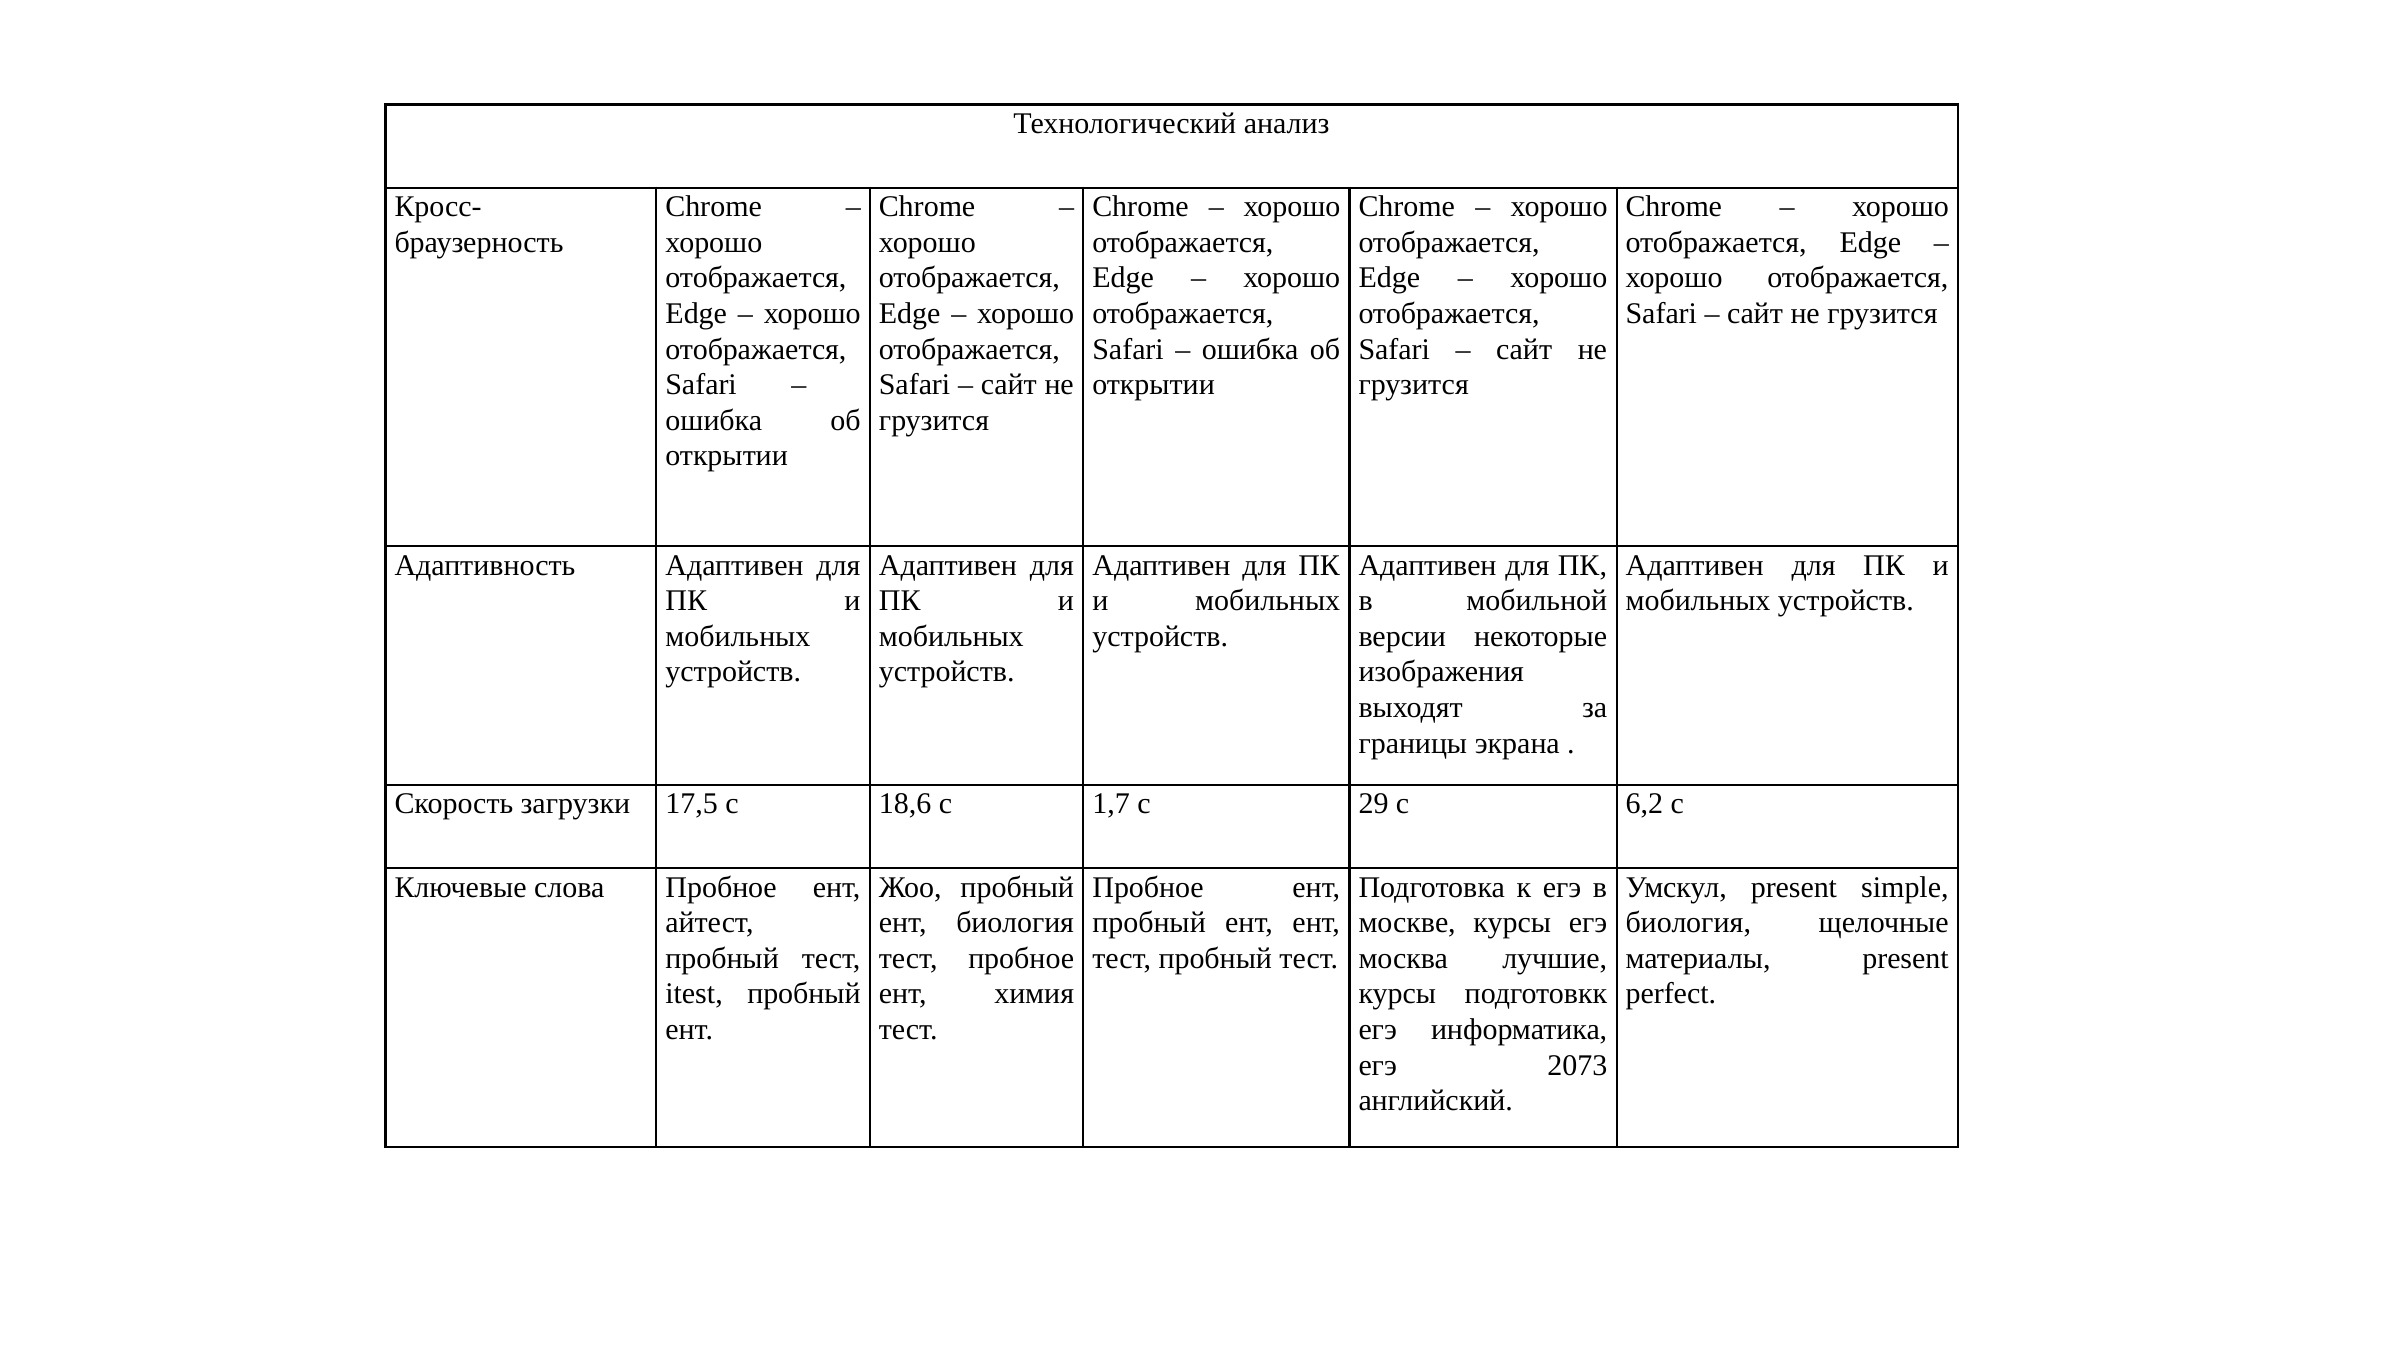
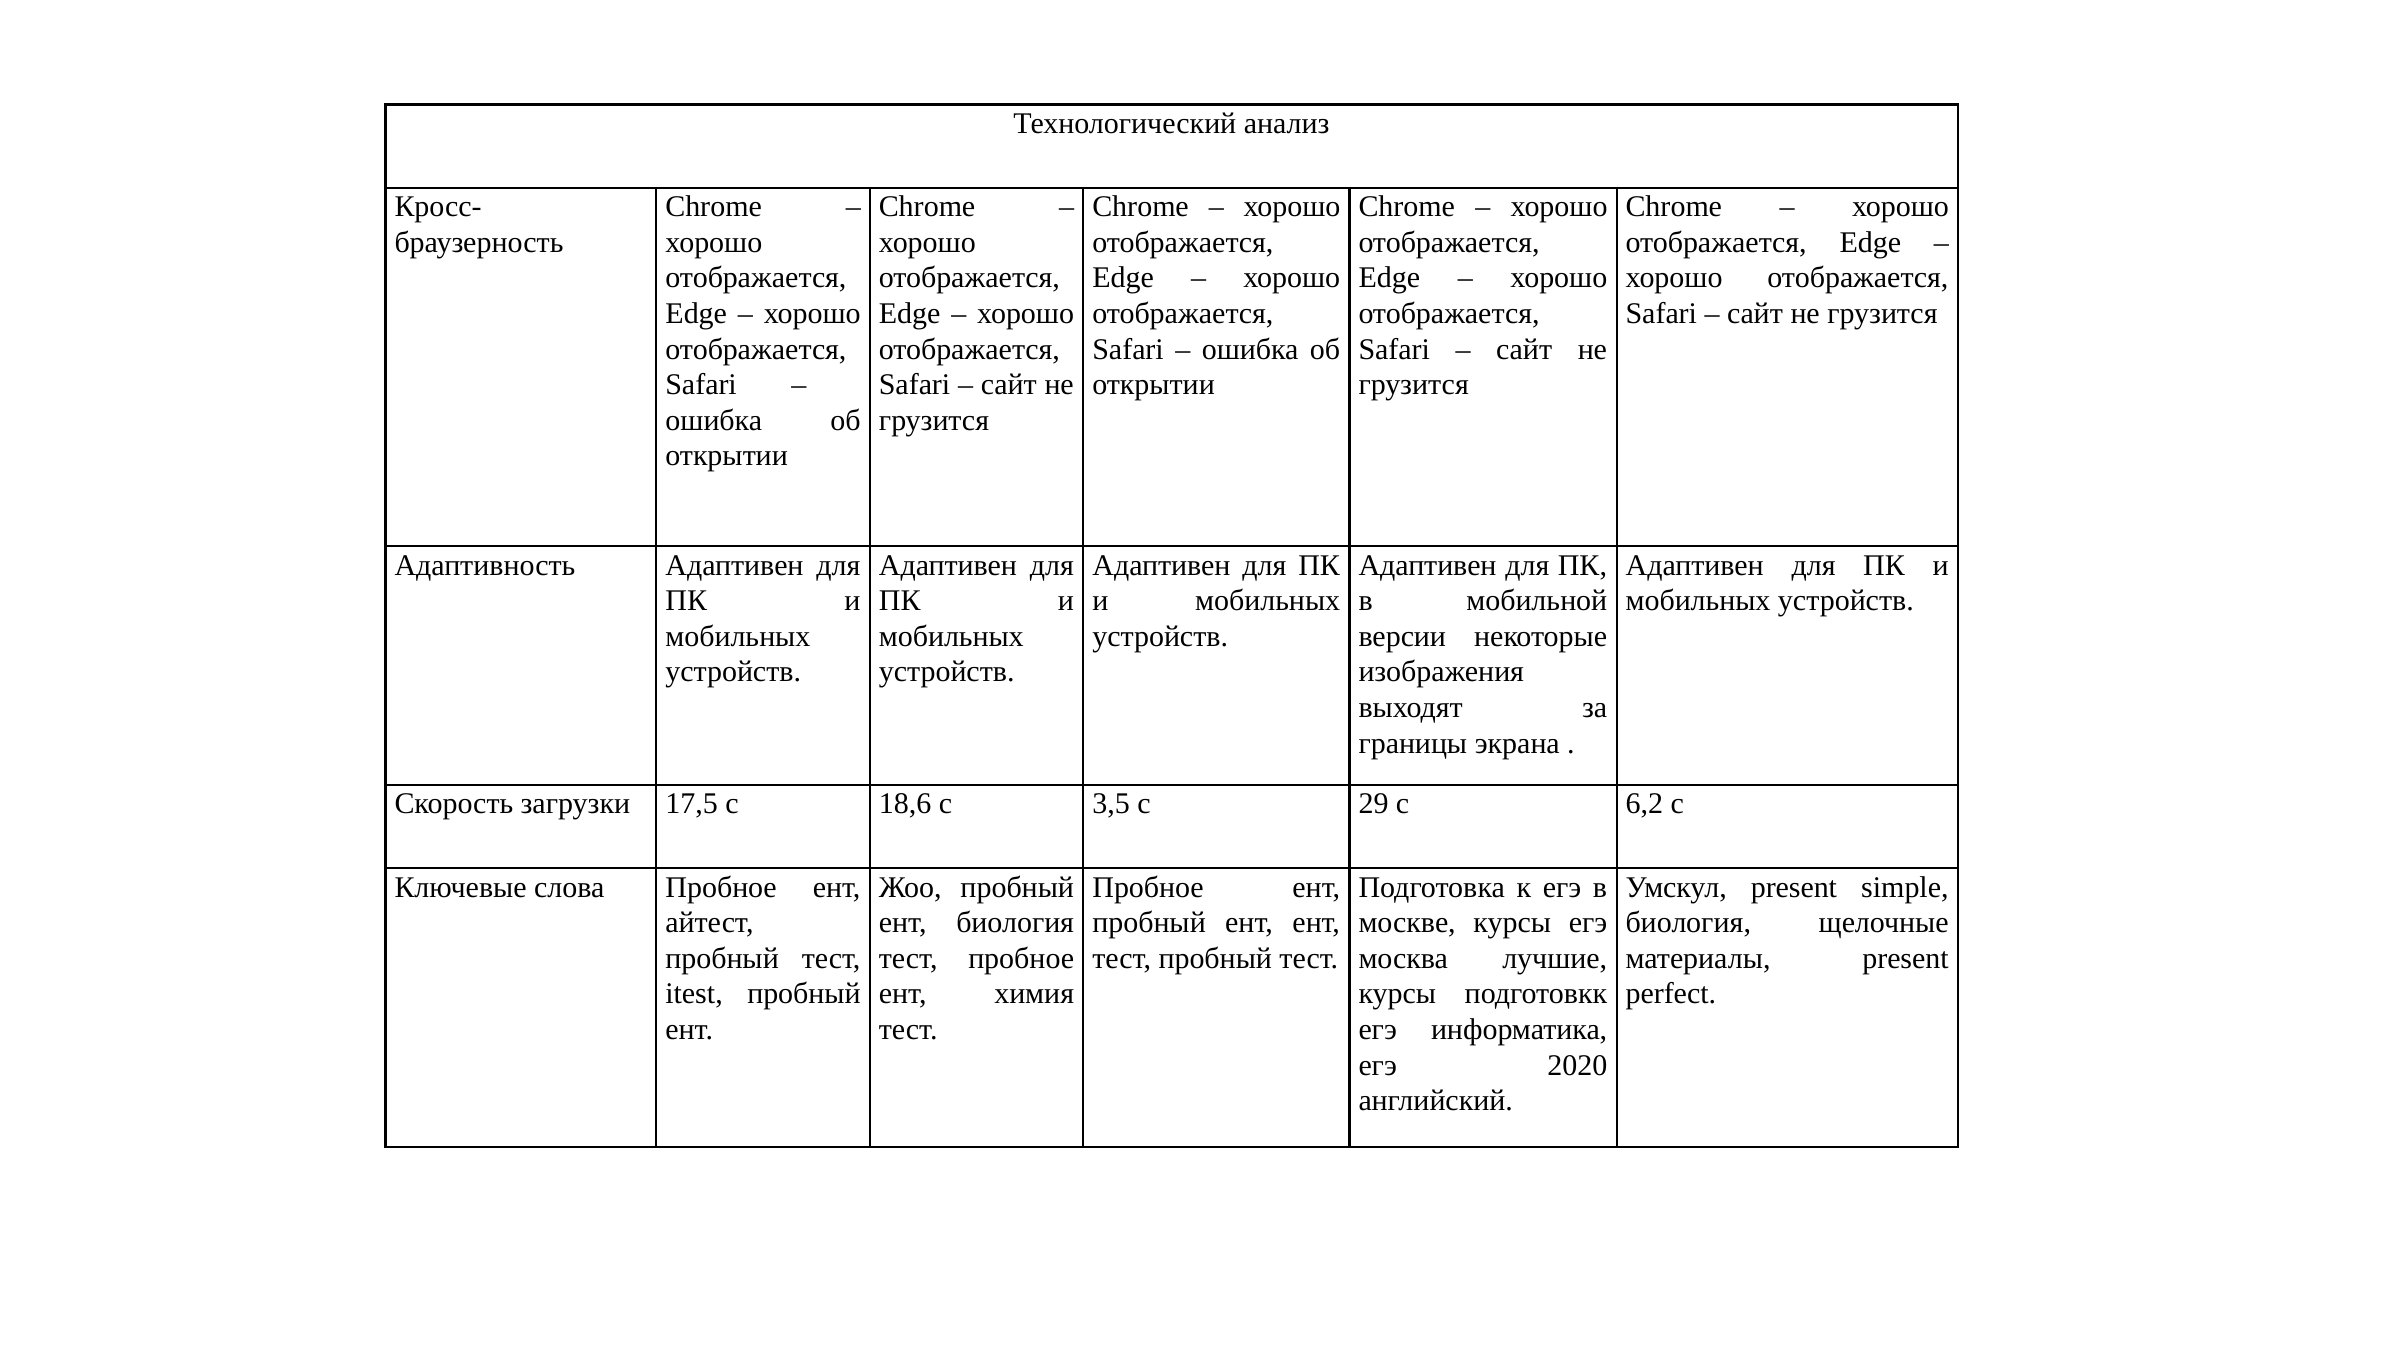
1,7: 1,7 -> 3,5
2073: 2073 -> 2020
